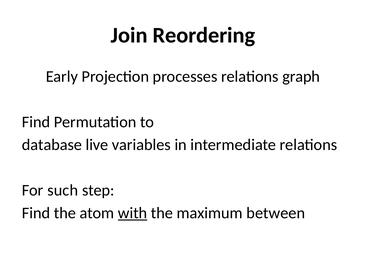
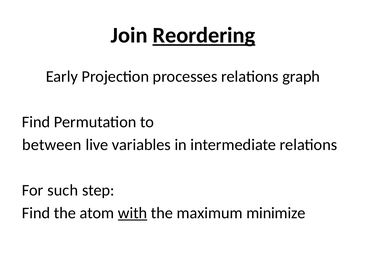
Reordering underline: none -> present
database: database -> between
between: between -> minimize
